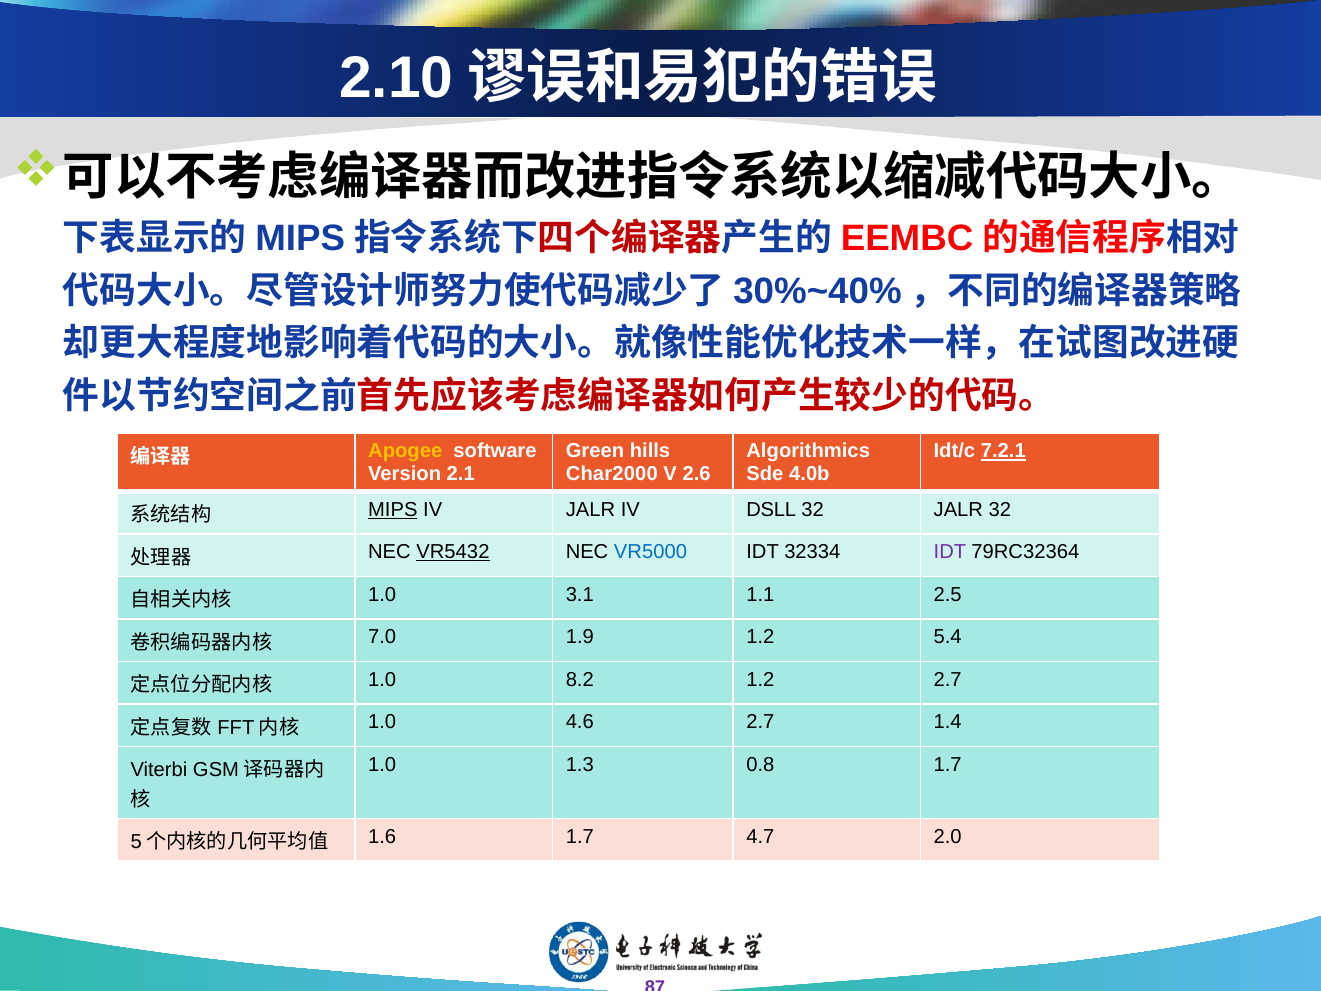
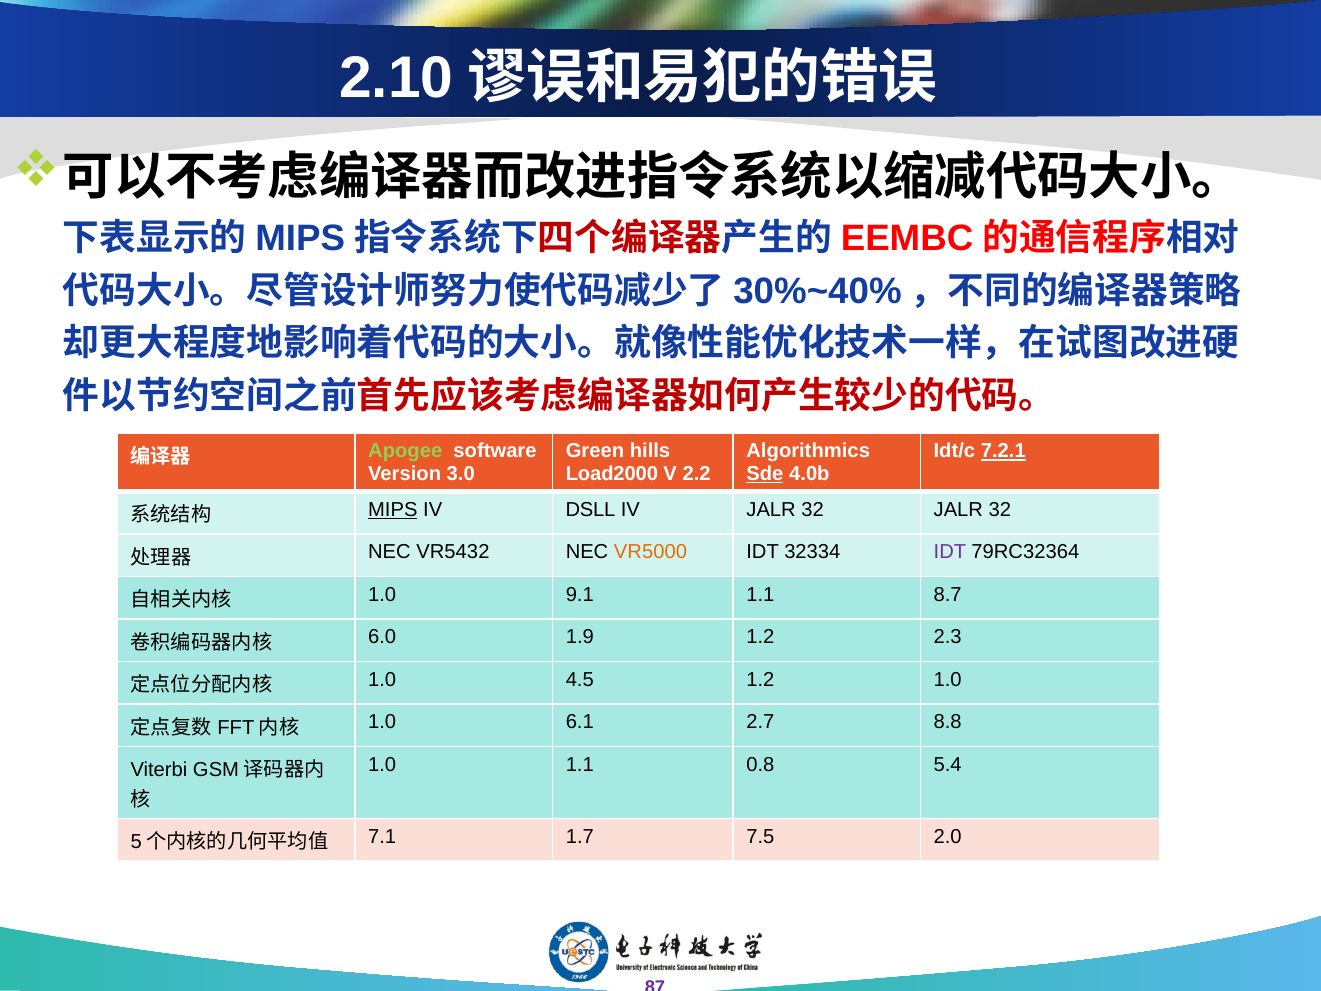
Apogee colour: yellow -> light green
2.1: 2.1 -> 3.0
Char2000: Char2000 -> Load2000
2.6: 2.6 -> 2.2
Sde underline: none -> present
IV JALR: JALR -> DSLL
IV DSLL: DSLL -> JALR
VR5432 underline: present -> none
VR5000 colour: blue -> orange
3.1: 3.1 -> 9.1
2.5: 2.5 -> 8.7
7.0: 7.0 -> 6.0
5.4: 5.4 -> 2.3
8.2: 8.2 -> 4.5
1.2 2.7: 2.7 -> 1.0
4.6: 4.6 -> 6.1
1.4: 1.4 -> 8.8
1.0 1.3: 1.3 -> 1.1
0.8 1.7: 1.7 -> 5.4
1.6: 1.6 -> 7.1
4.7: 4.7 -> 7.5
